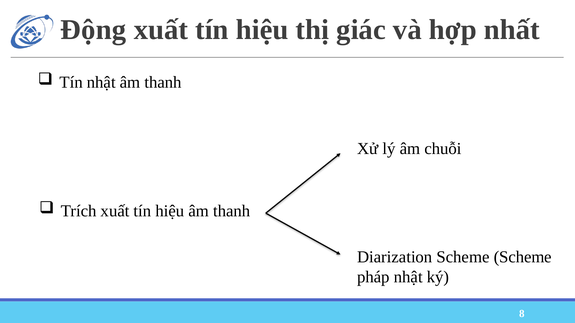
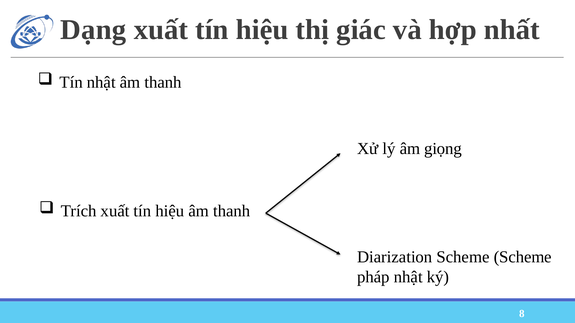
Động: Động -> Dạng
chuỗi: chuỗi -> giọng
